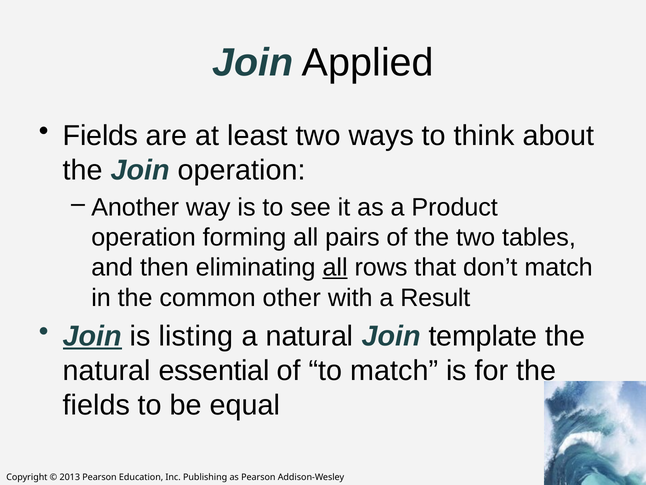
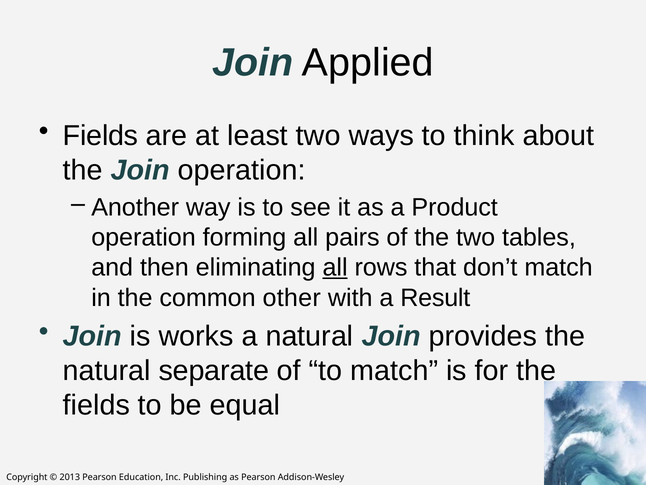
Join at (92, 336) underline: present -> none
listing: listing -> works
template: template -> provides
essential: essential -> separate
